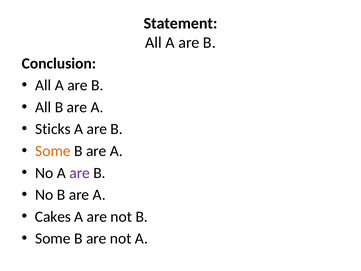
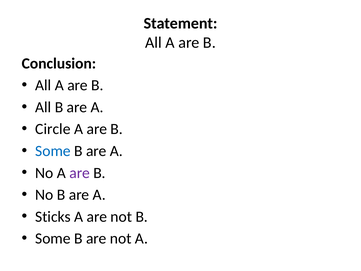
Sticks: Sticks -> Circle
Some at (53, 151) colour: orange -> blue
Cakes: Cakes -> Sticks
